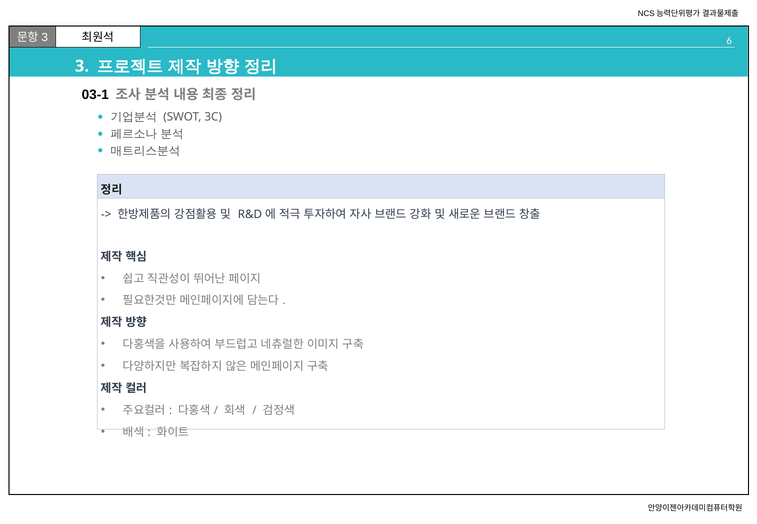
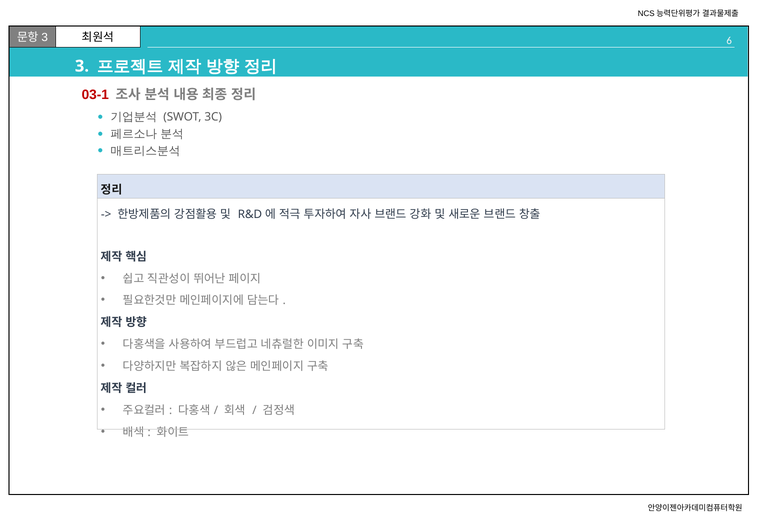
03-1 colour: black -> red
